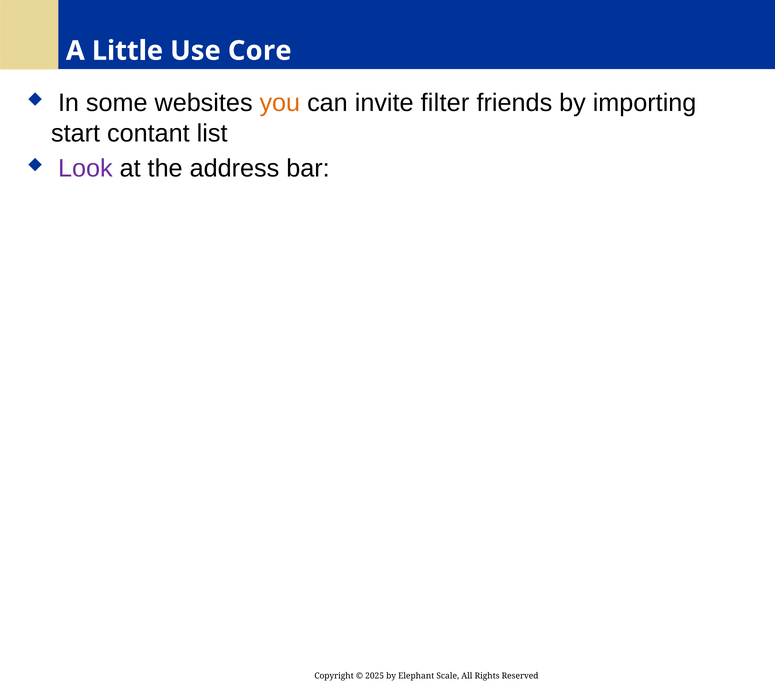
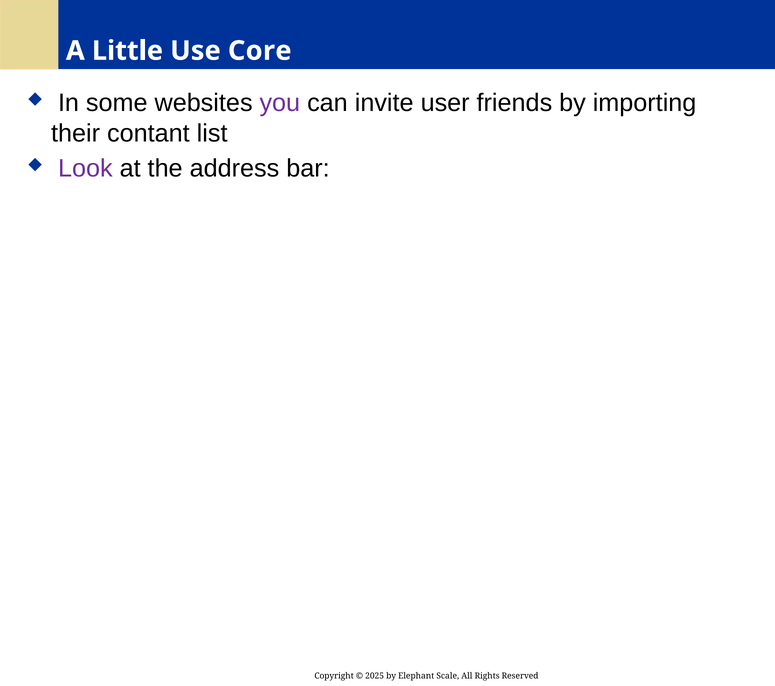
you colour: orange -> purple
filter: filter -> user
start: start -> their
